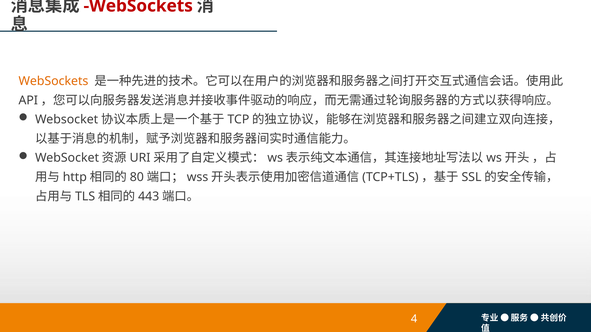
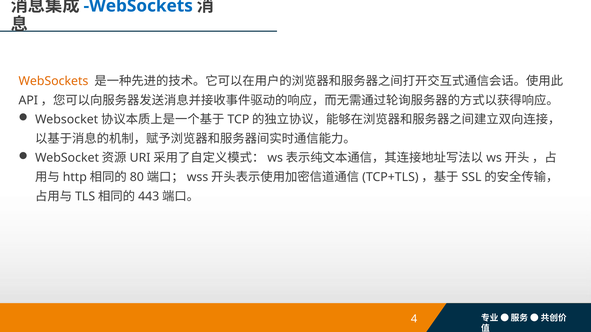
WebSockets at (138, 6) colour: red -> blue
